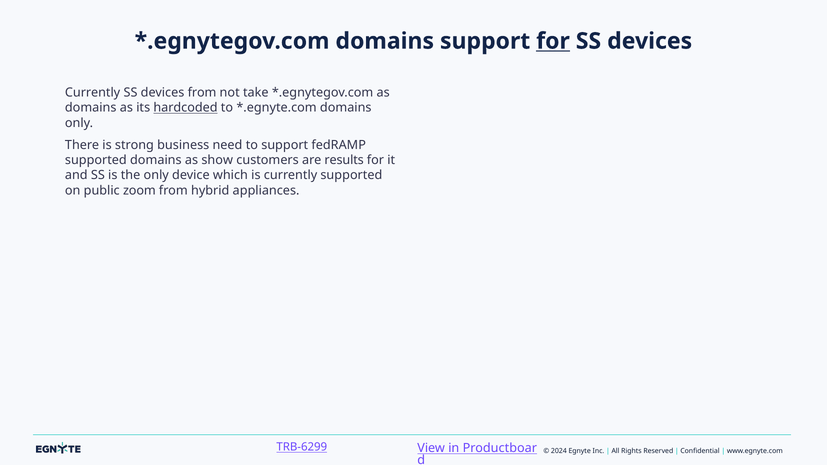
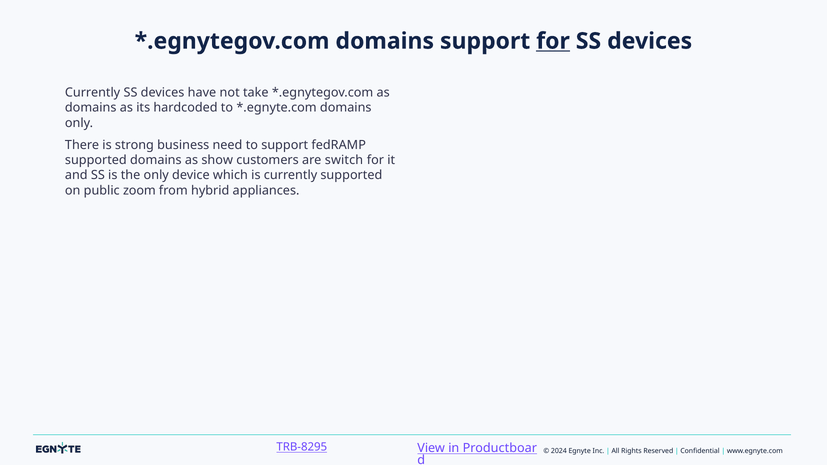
devices from: from -> have
hardcoded underline: present -> none
results: results -> switch
TRB-6299: TRB-6299 -> TRB-8295
